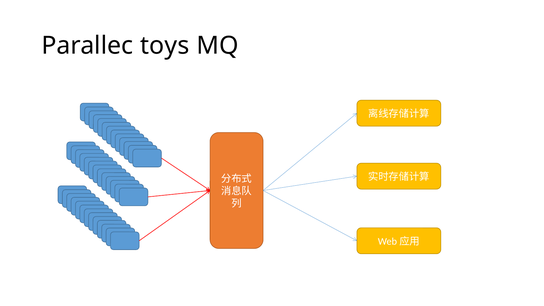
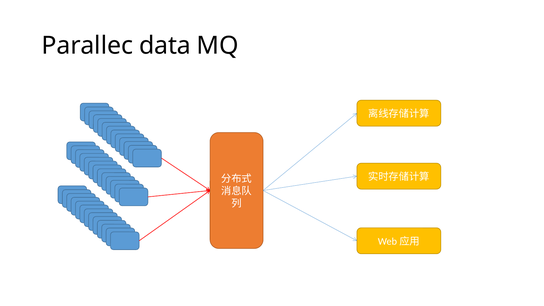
toys: toys -> data
